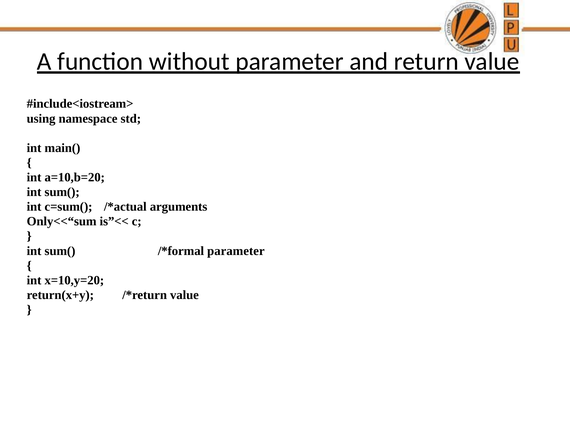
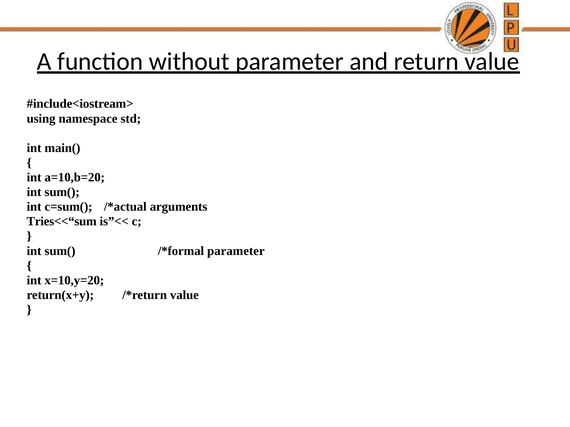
Only<<“sum: Only<<“sum -> Tries<<“sum
